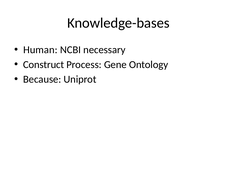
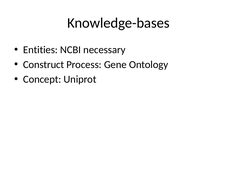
Human: Human -> Entities
Because: Because -> Concept
